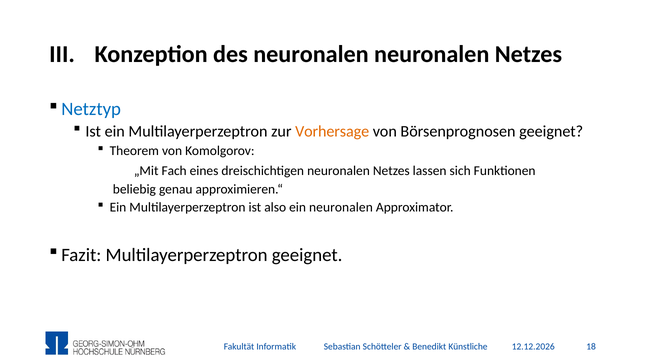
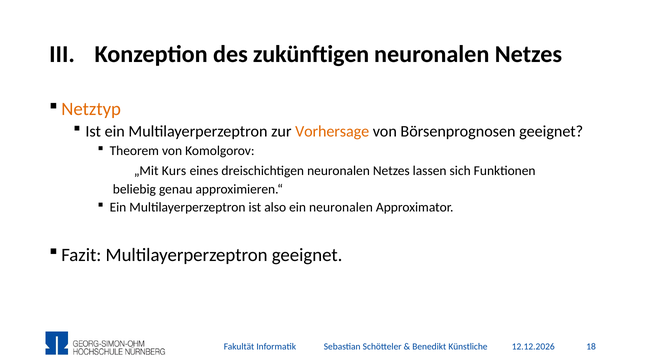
des neuronalen: neuronalen -> zukünftigen
Netztyp colour: blue -> orange
Fach: Fach -> Kurs
